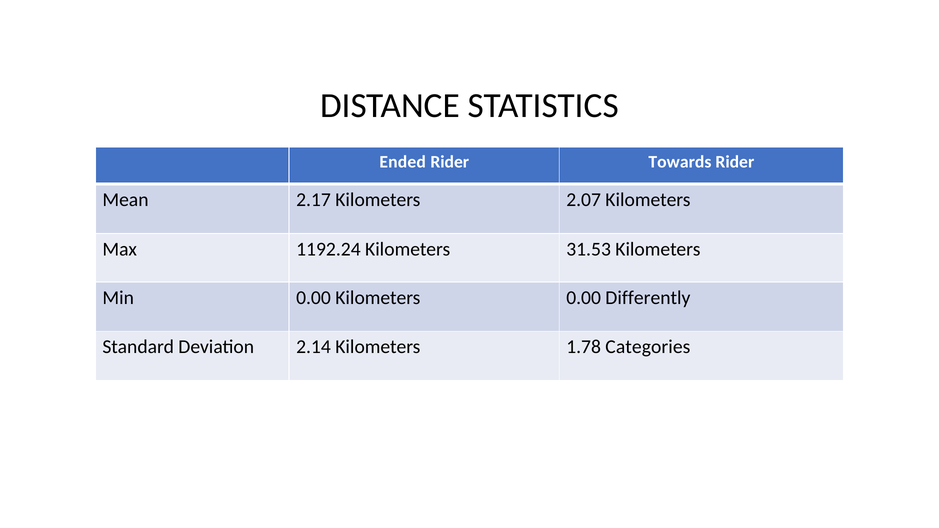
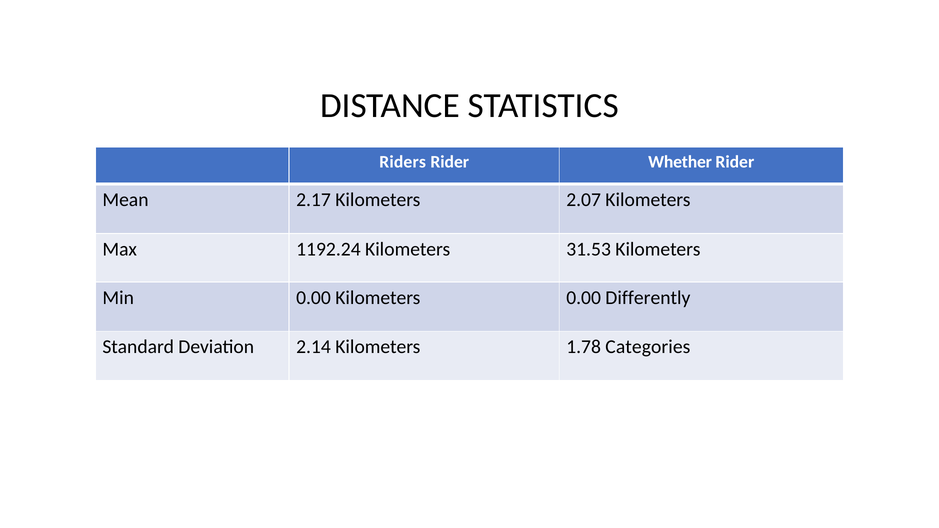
Ended: Ended -> Riders
Towards: Towards -> Whether
